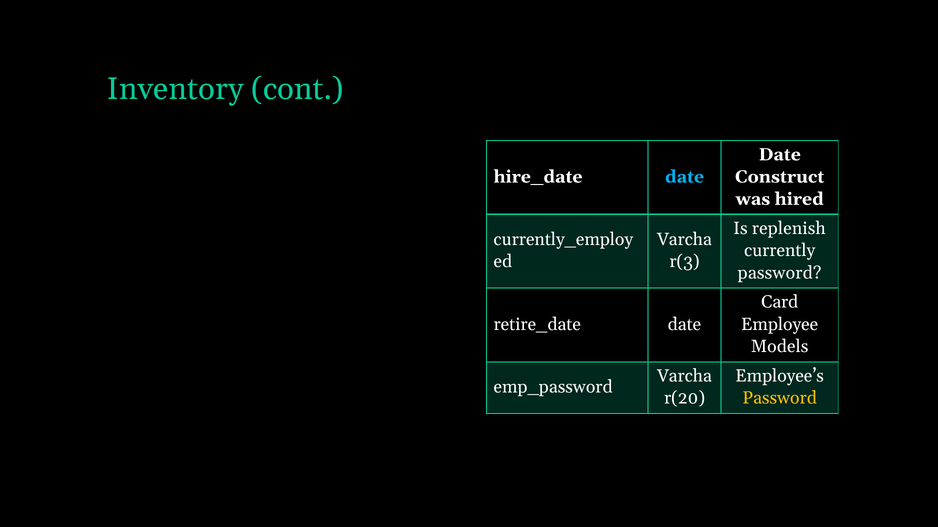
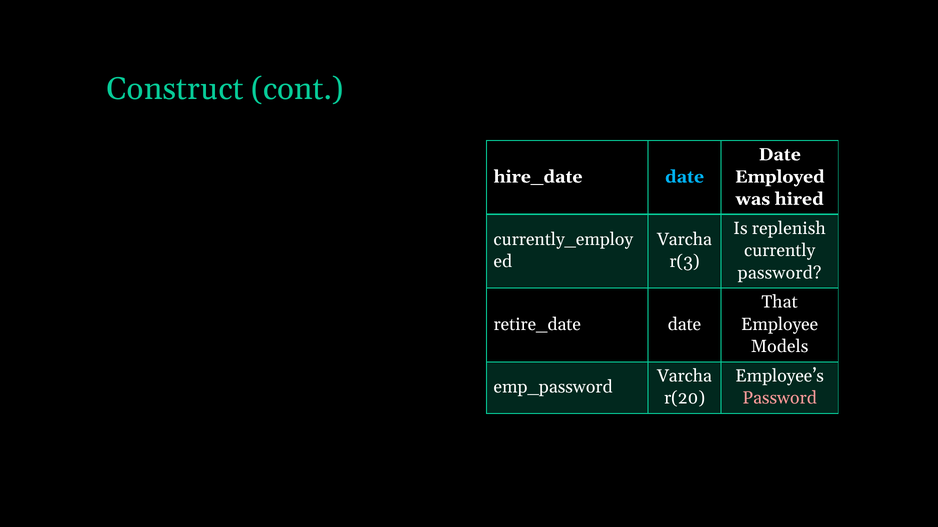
Inventory: Inventory -> Construct
Construct: Construct -> Employed
Card: Card -> That
Password at (780, 399) colour: yellow -> pink
